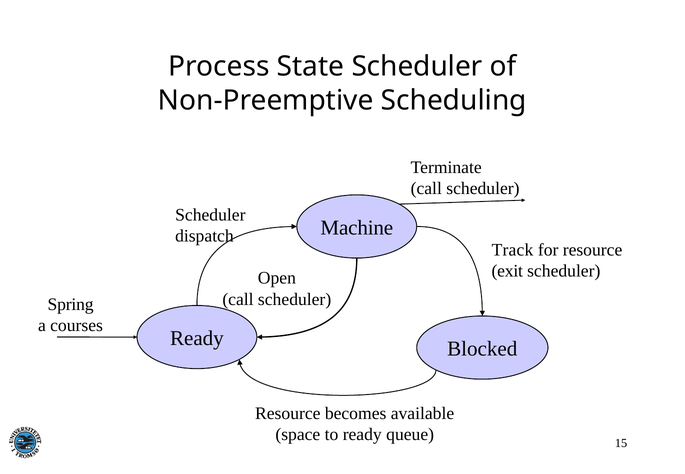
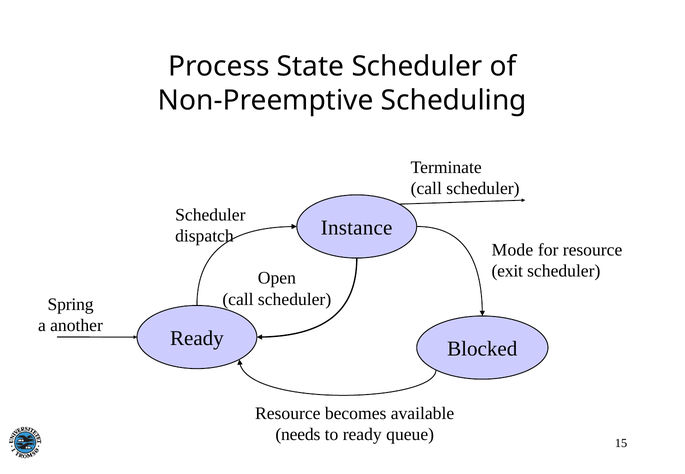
Machine: Machine -> Instance
Track: Track -> Mode
courses: courses -> another
space: space -> needs
